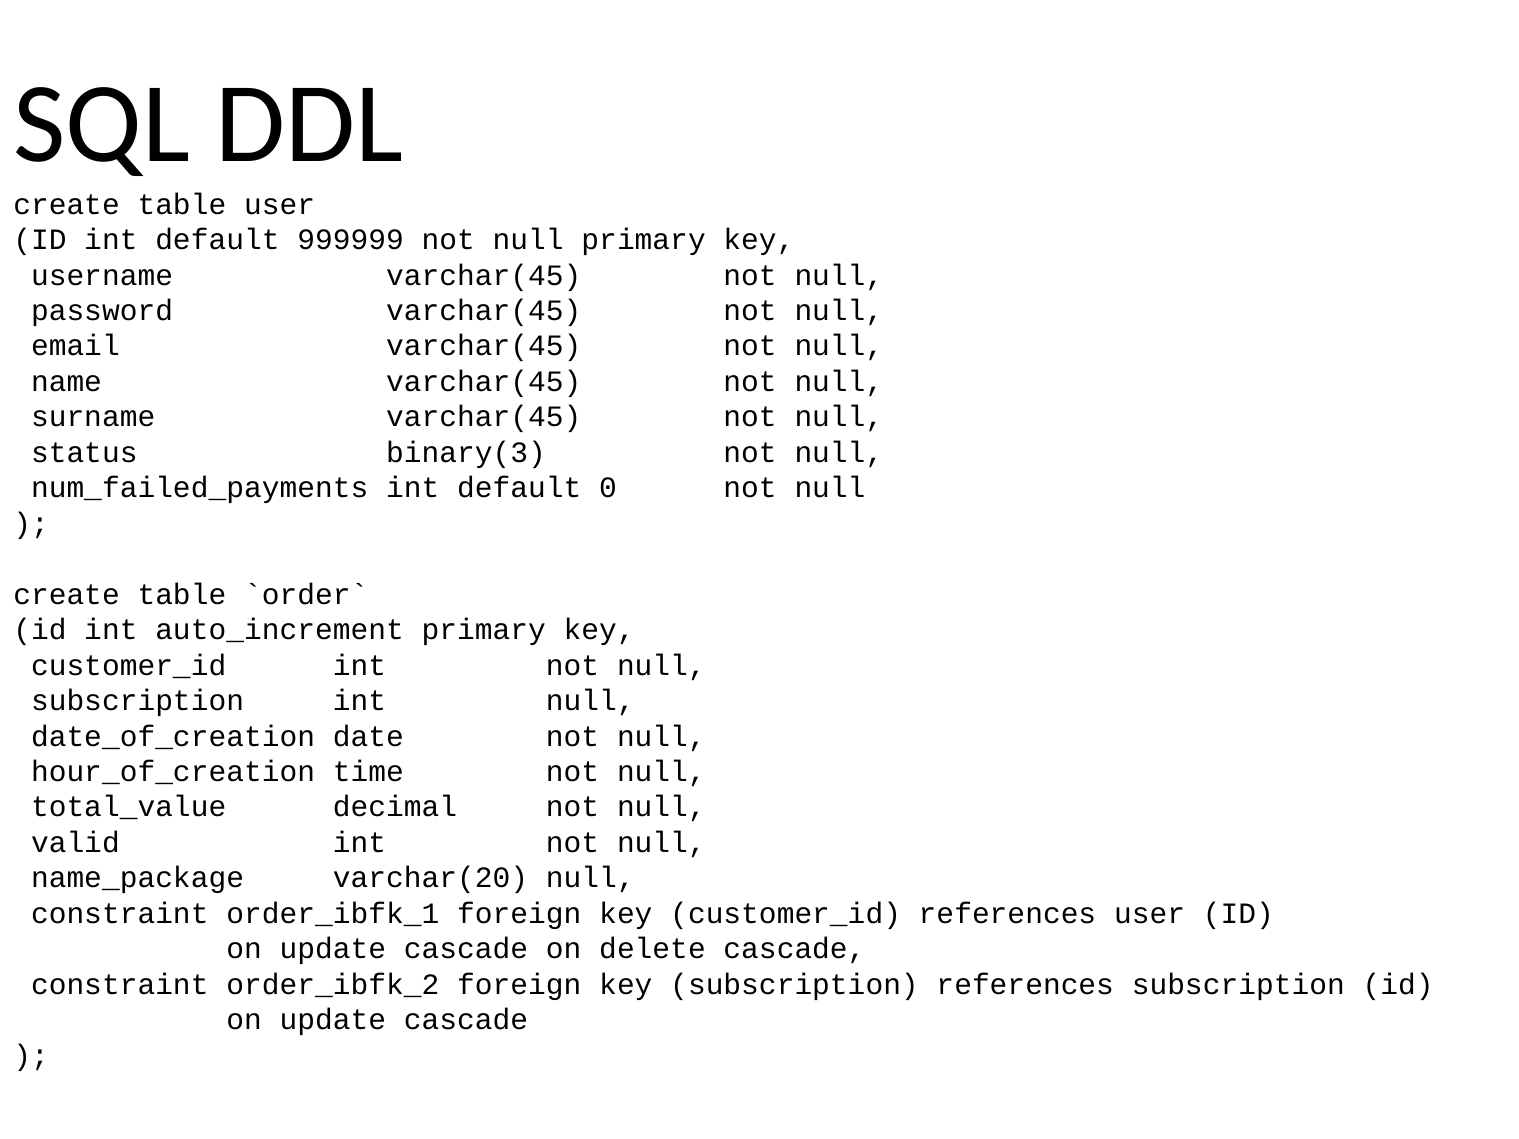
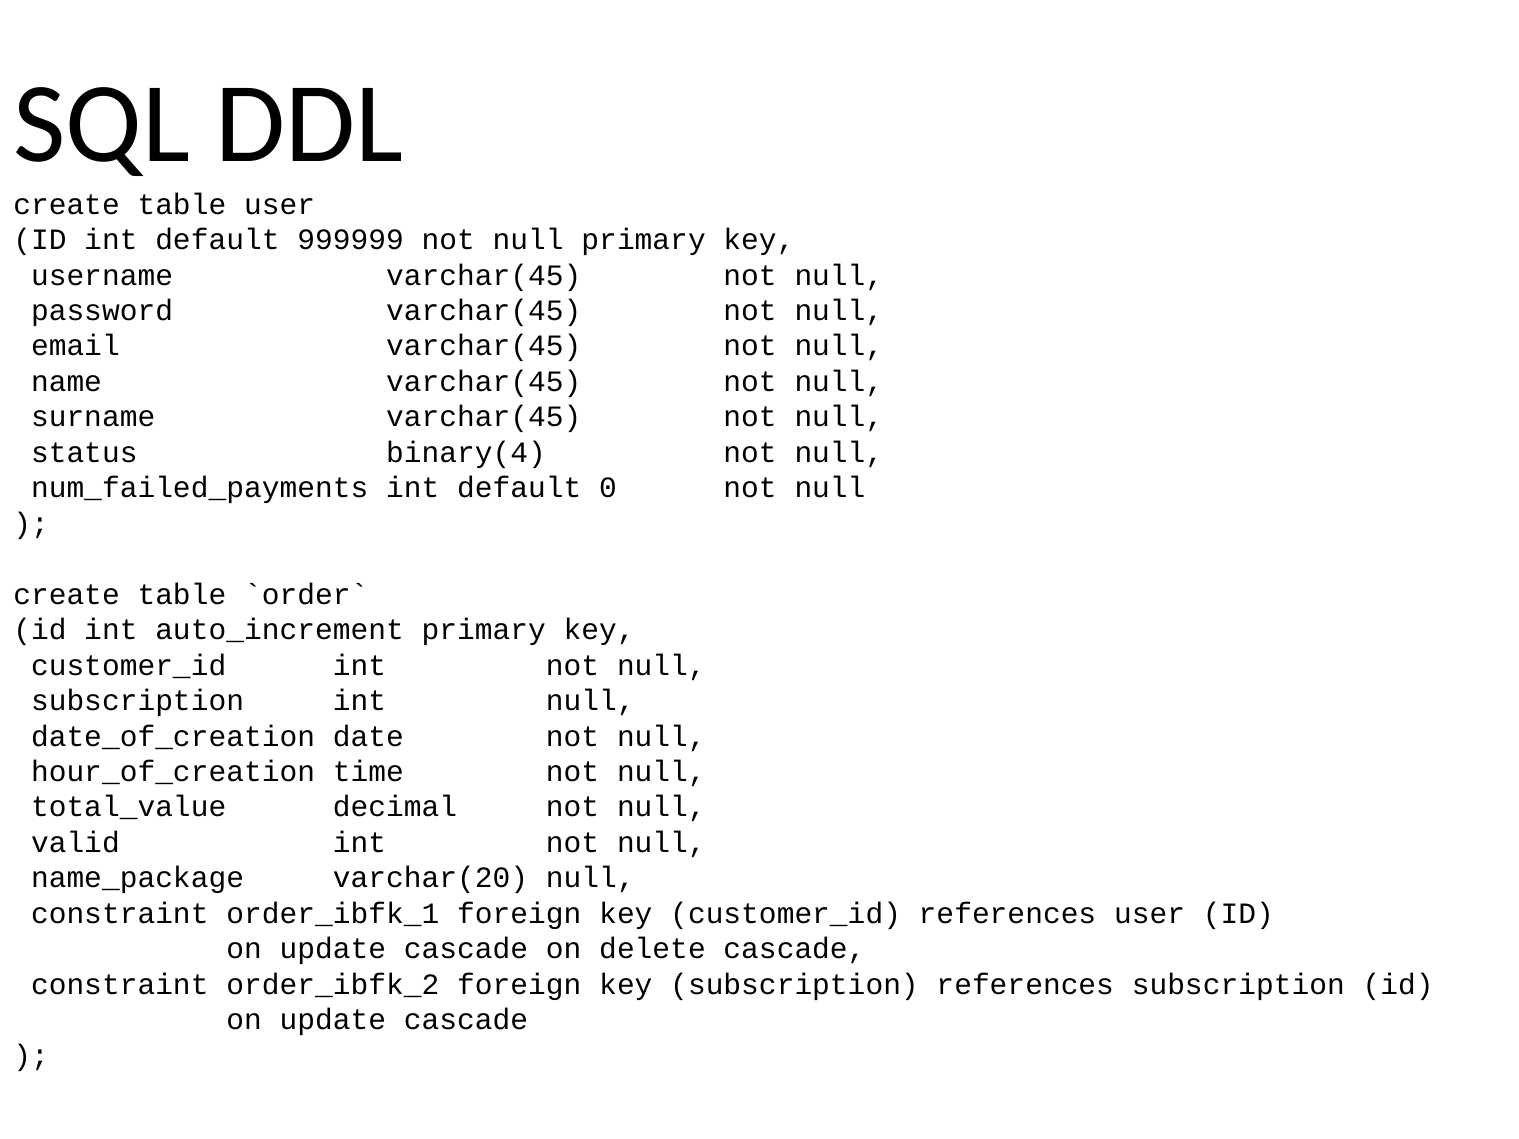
binary(3: binary(3 -> binary(4
